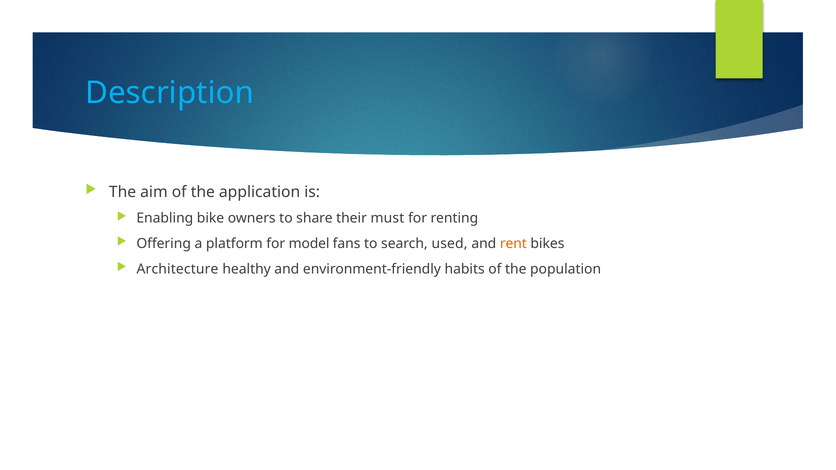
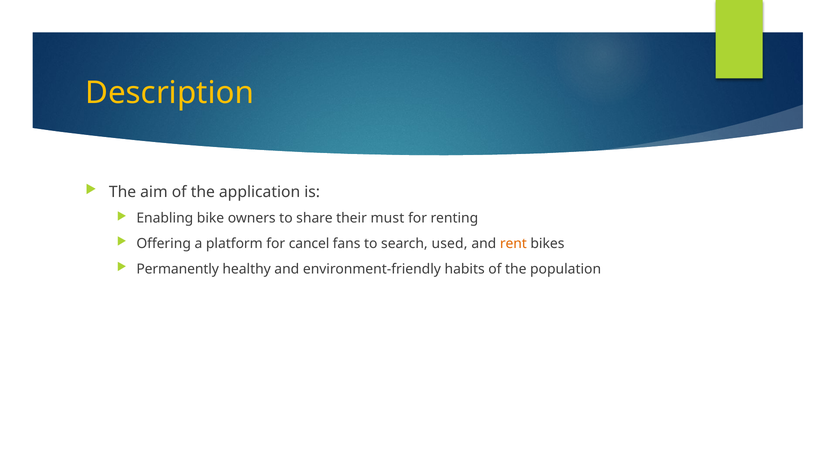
Description colour: light blue -> yellow
model: model -> cancel
Architecture: Architecture -> Permanently
